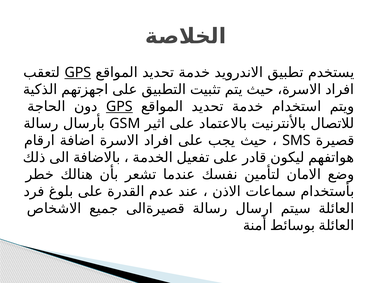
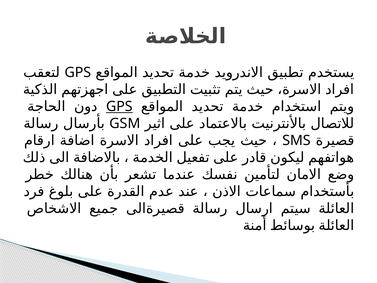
GPS at (78, 72) underline: present -> none
